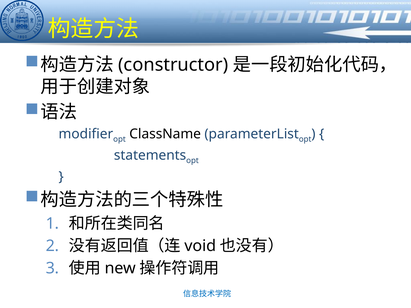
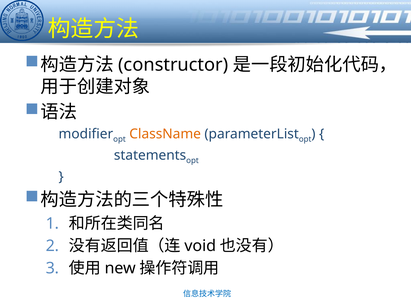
ClassName colour: black -> orange
